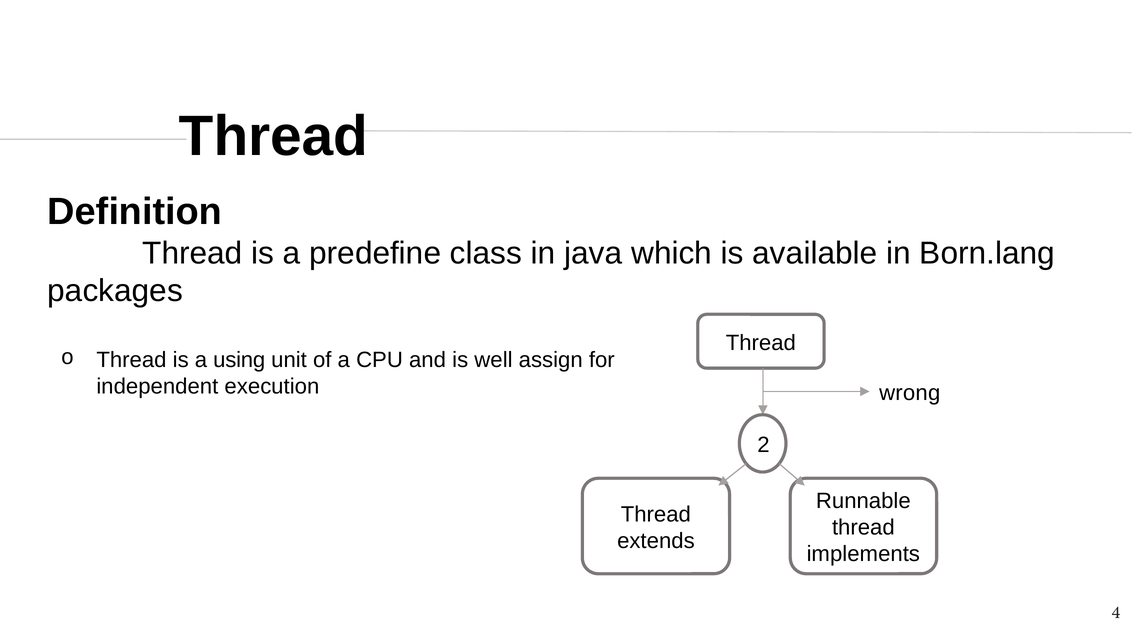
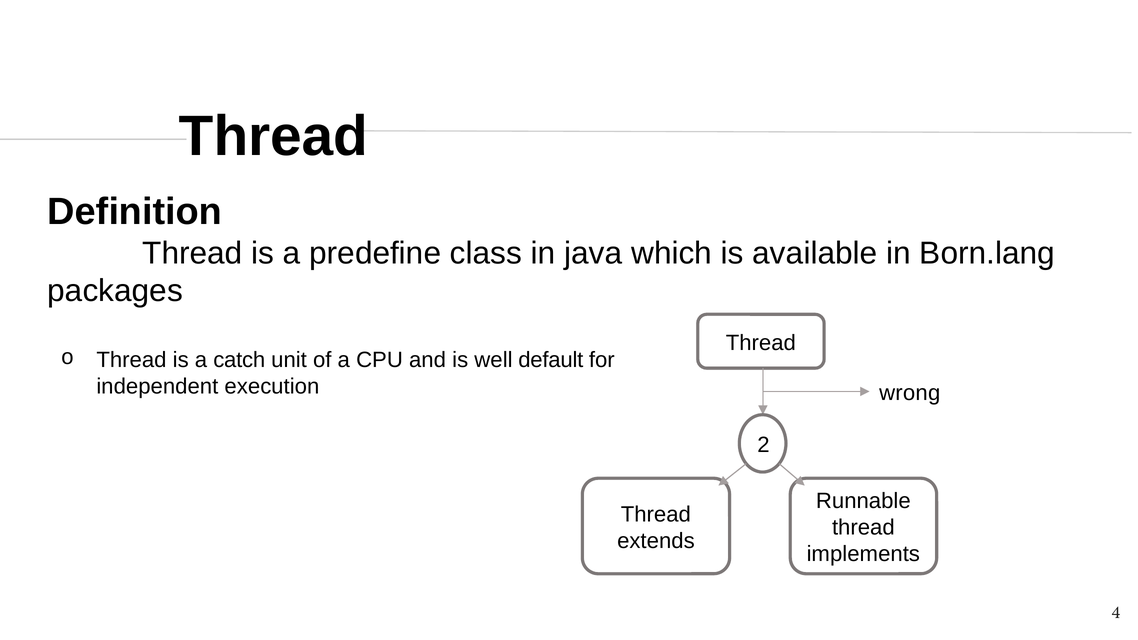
using: using -> catch
assign: assign -> default
